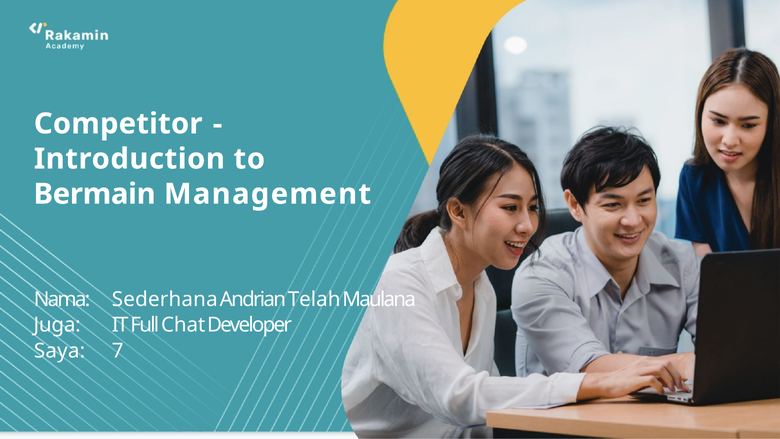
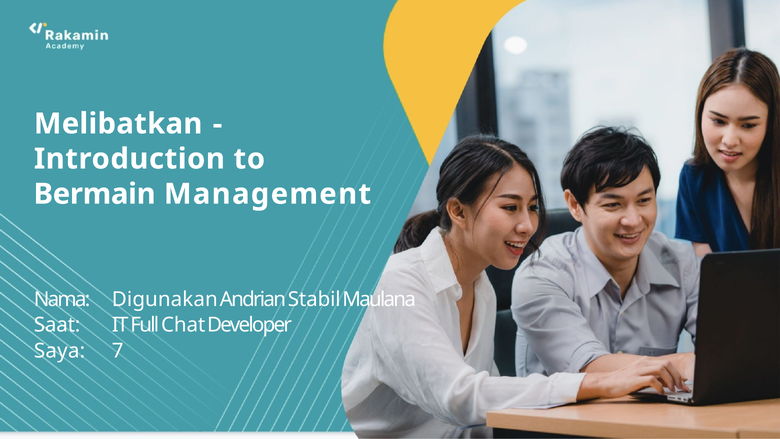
Competitor: Competitor -> Melibatkan
Sederhana: Sederhana -> Digunakan
Telah: Telah -> Stabil
Juga: Juga -> Saat
